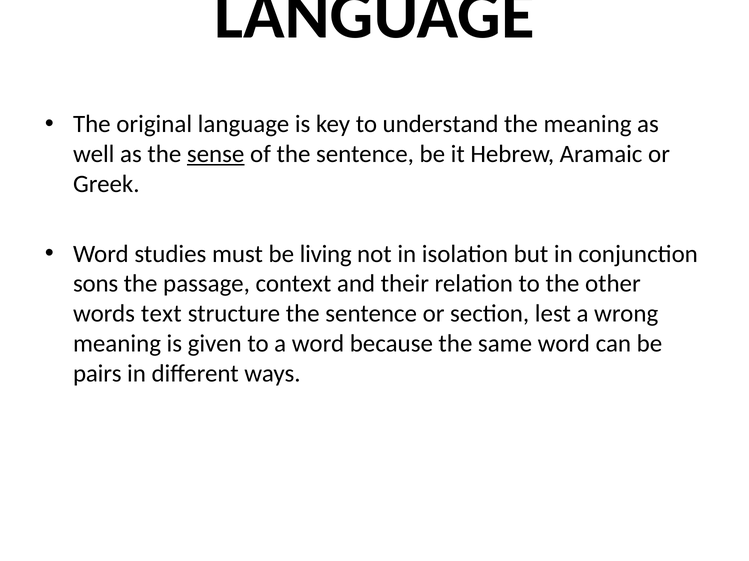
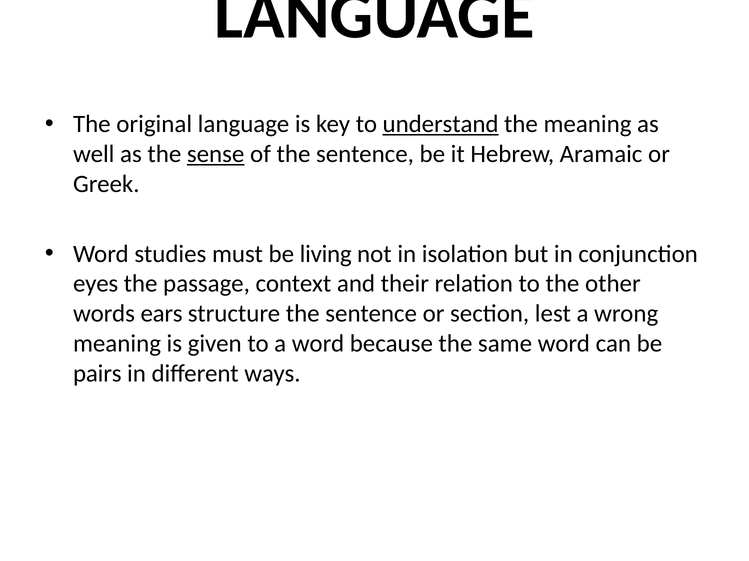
understand underline: none -> present
sons: sons -> eyes
text: text -> ears
